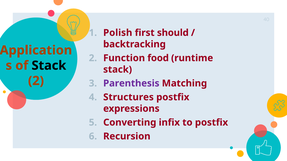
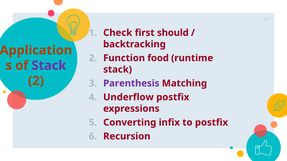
Polish: Polish -> Check
Stack at (49, 66) colour: black -> purple
Structures: Structures -> Underflow
